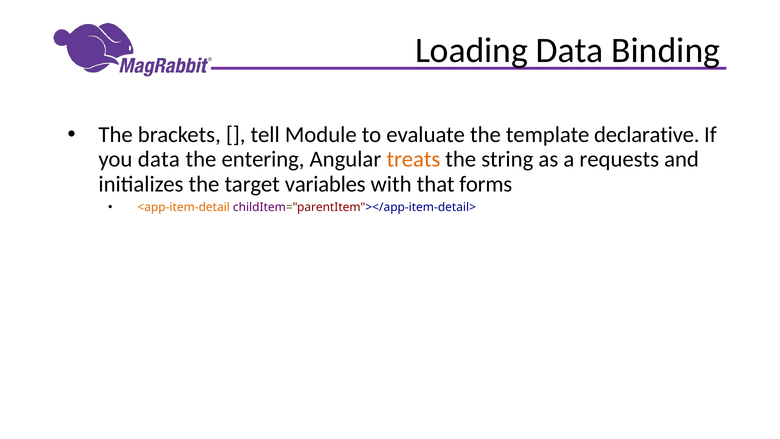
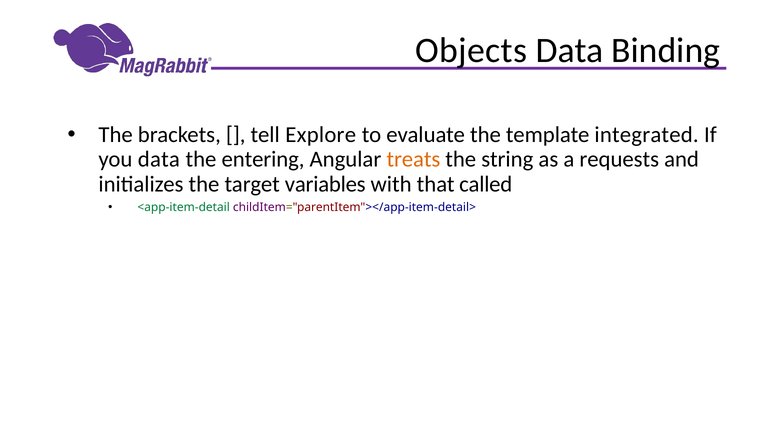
Loading: Loading -> Objects
Module: Module -> Explore
declarative: declarative -> integrated
forms: forms -> called
<app-item-detail colour: orange -> green
